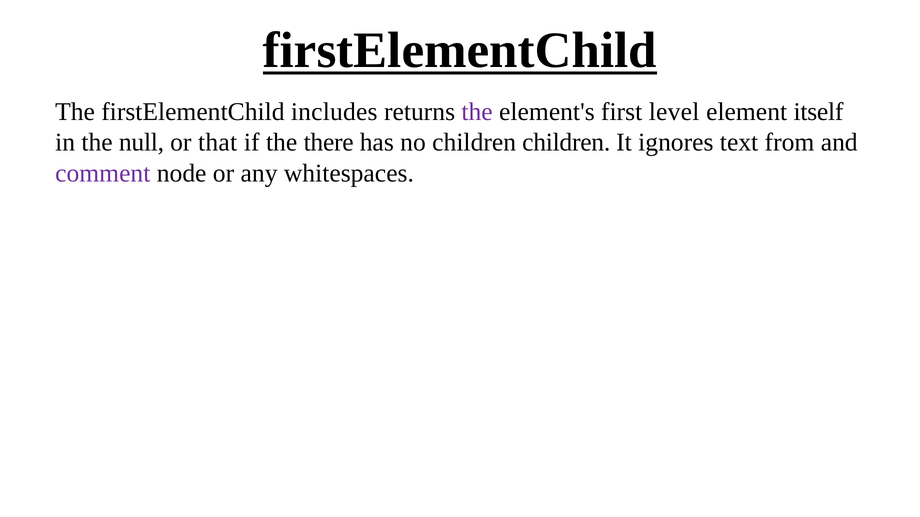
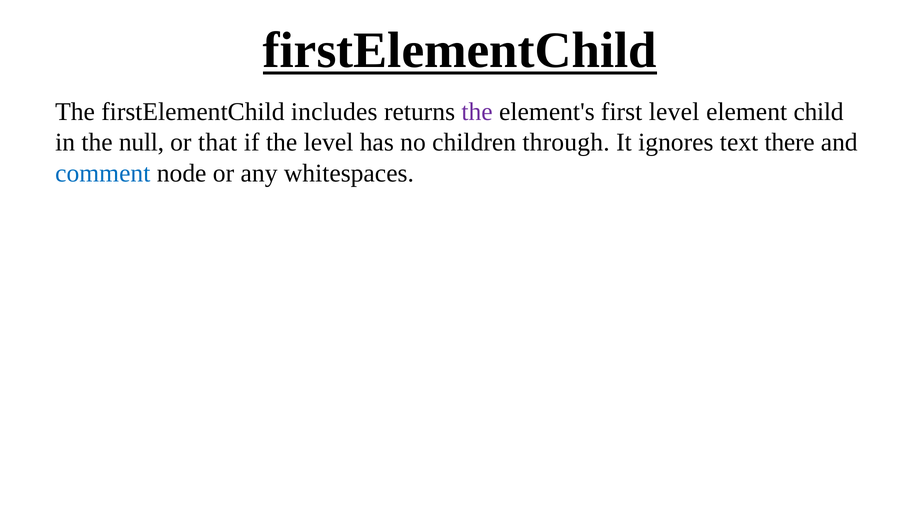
itself: itself -> child
the there: there -> level
children children: children -> through
from: from -> there
comment colour: purple -> blue
